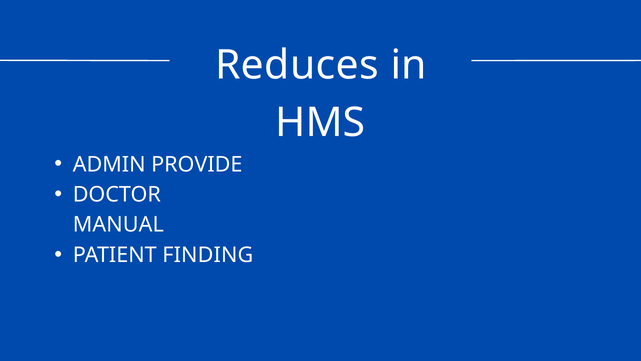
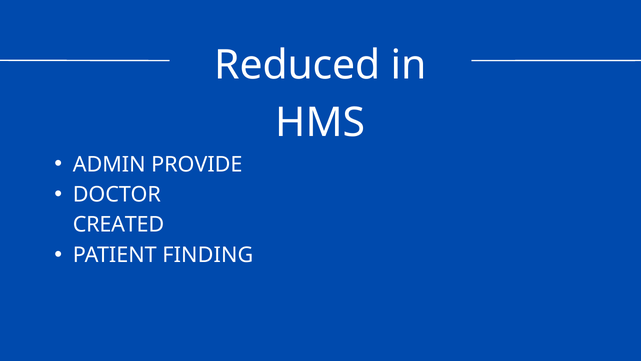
Reduces: Reduces -> Reduced
MANUAL: MANUAL -> CREATED
